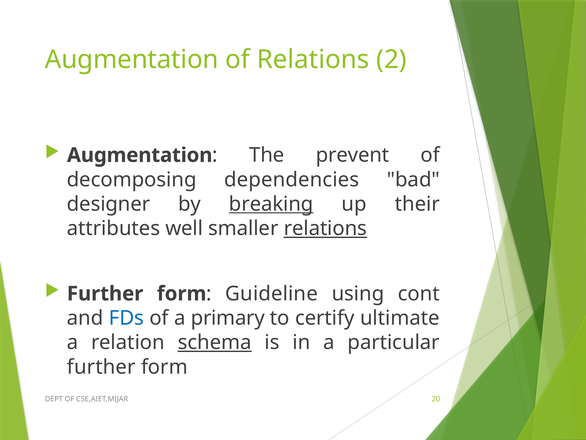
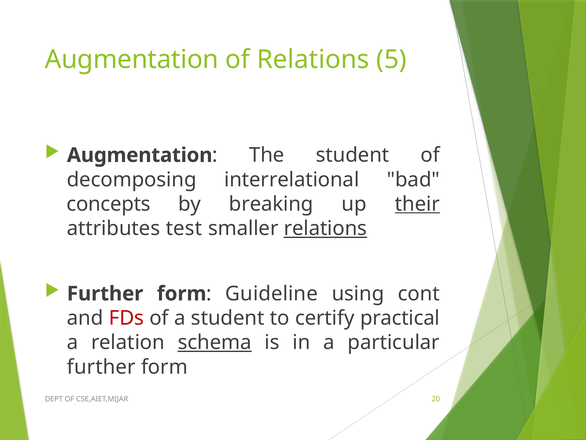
2: 2 -> 5
The prevent: prevent -> student
dependencies: dependencies -> interrelational
designer: designer -> concepts
breaking underline: present -> none
their underline: none -> present
well: well -> test
FDs colour: blue -> red
a primary: primary -> student
ultimate: ultimate -> practical
